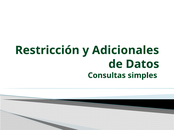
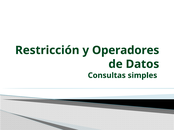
Adicionales: Adicionales -> Operadores
